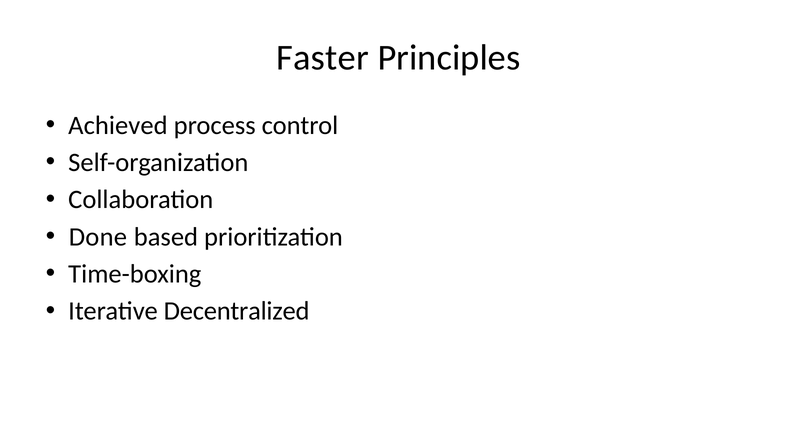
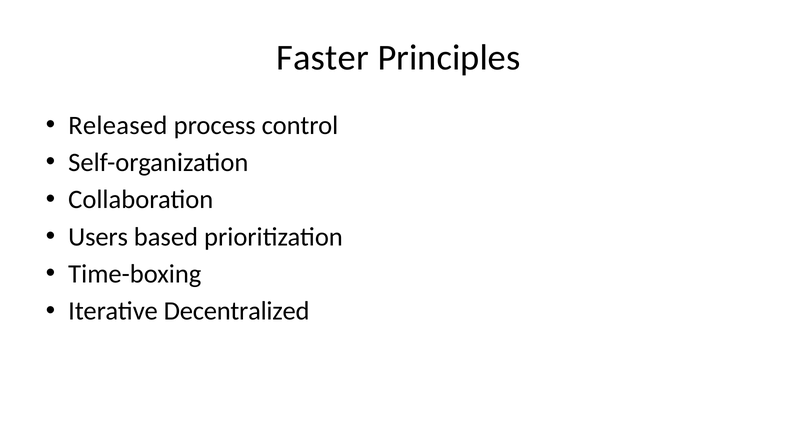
Achieved: Achieved -> Released
Done: Done -> Users
